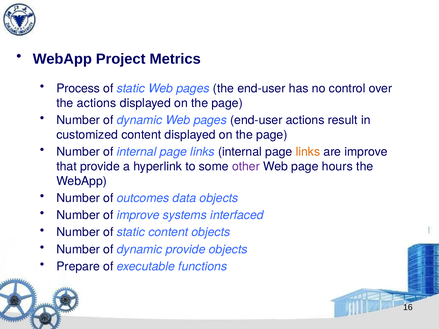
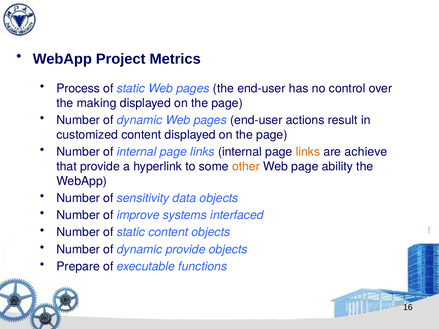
the actions: actions -> making
are improve: improve -> achieve
other colour: purple -> orange
hours: hours -> ability
outcomes: outcomes -> sensitivity
